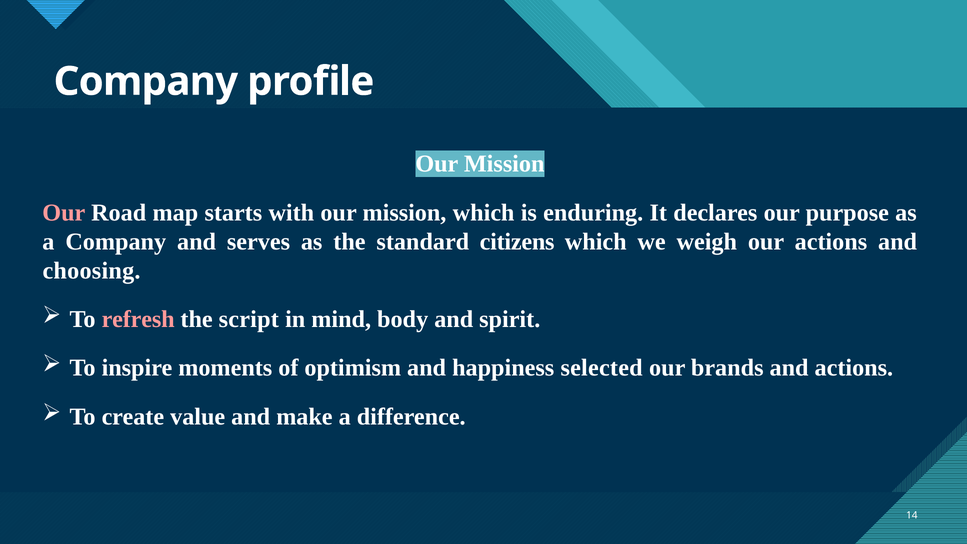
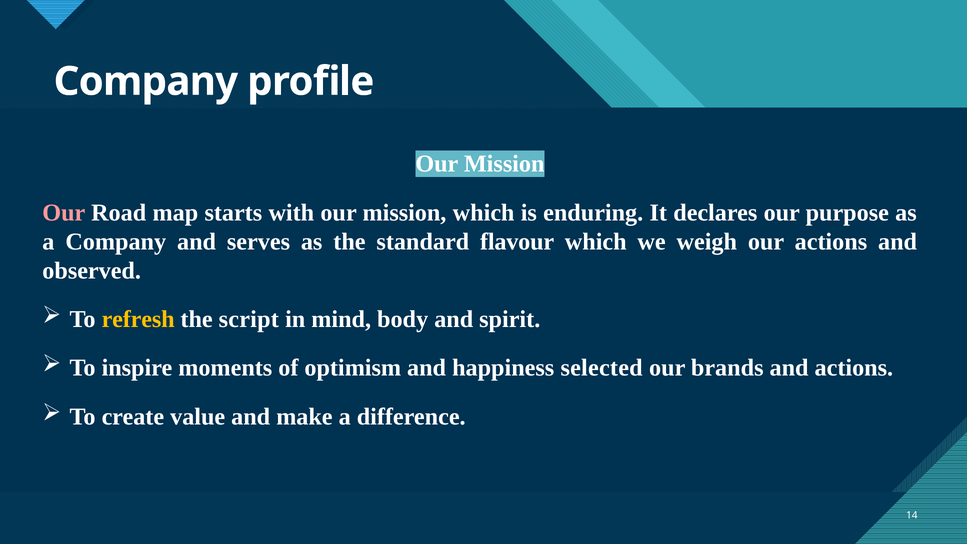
citizens: citizens -> flavour
choosing: choosing -> observed
refresh colour: pink -> yellow
